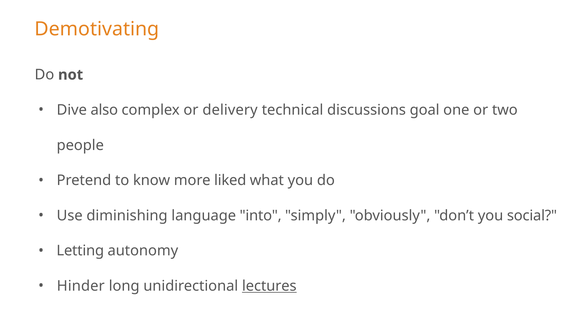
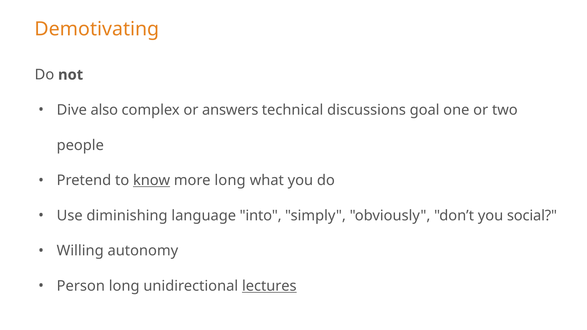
delivery: delivery -> answers
know underline: none -> present
more liked: liked -> long
Letting: Letting -> Willing
Hinder: Hinder -> Person
